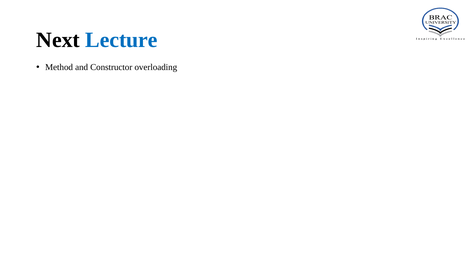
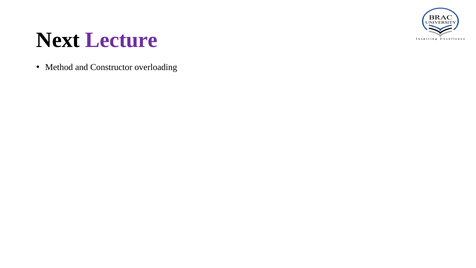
Lecture colour: blue -> purple
